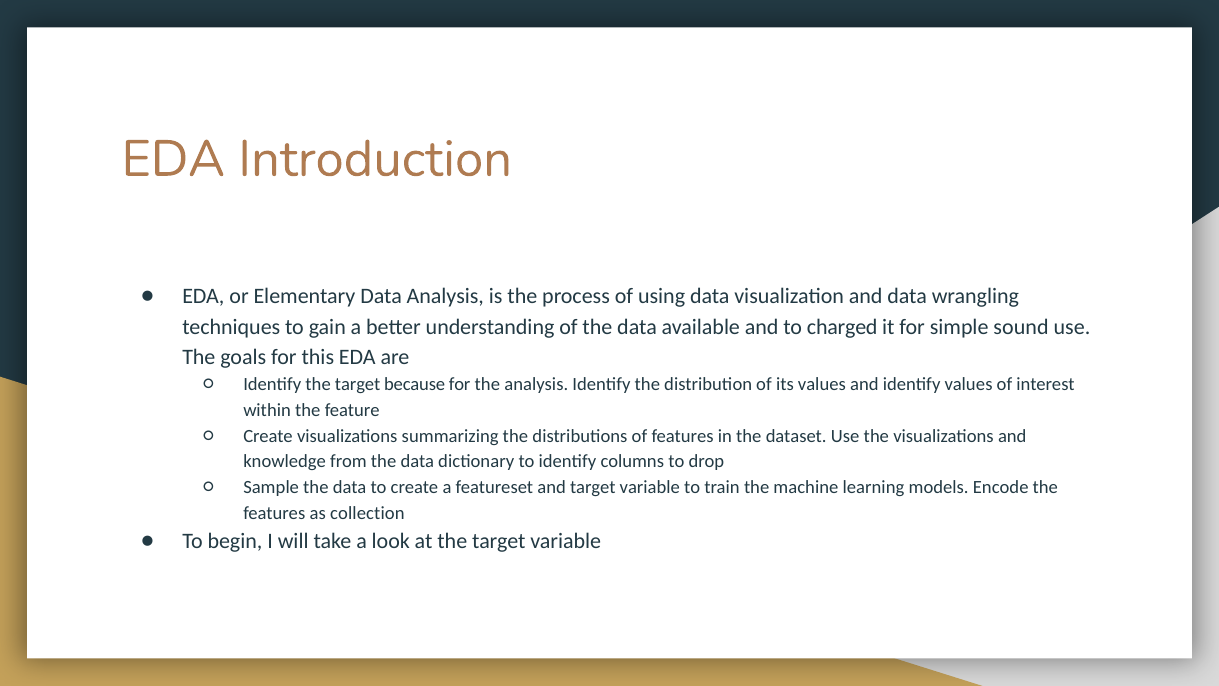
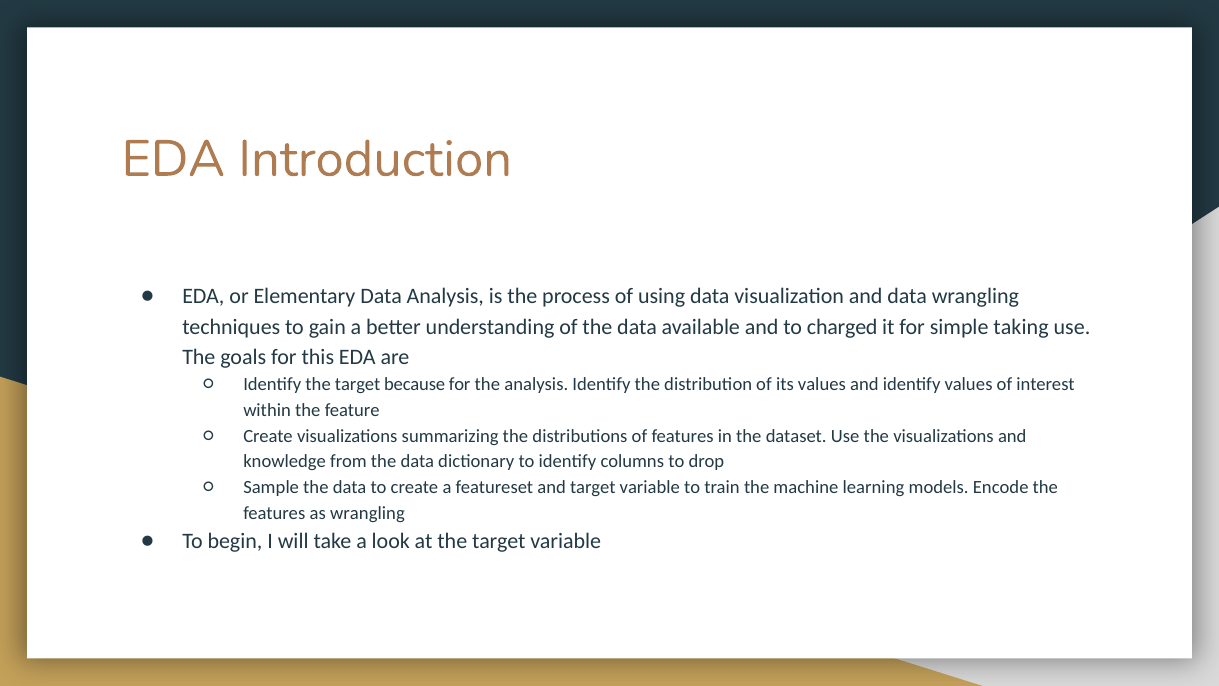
sound: sound -> taking
as collection: collection -> wrangling
